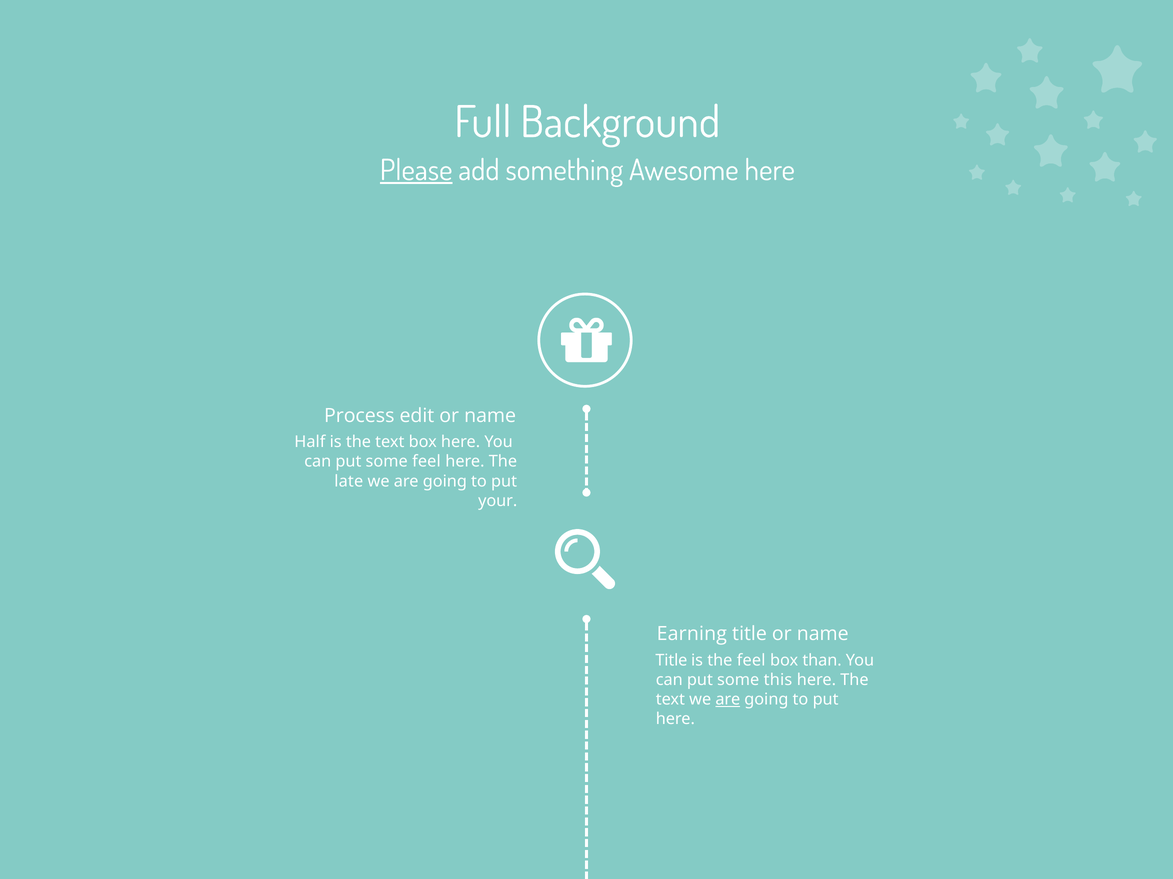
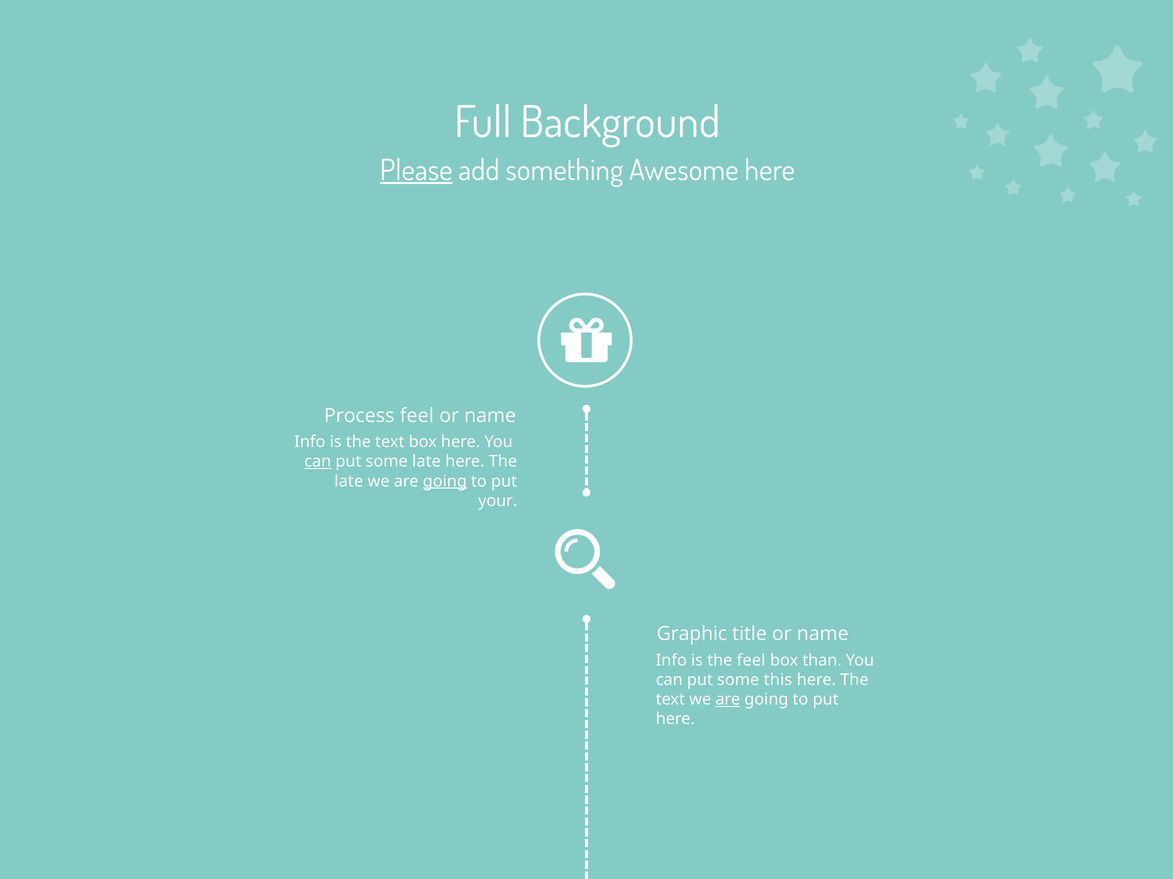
Process edit: edit -> feel
Half at (310, 442): Half -> Info
can at (318, 462) underline: none -> present
some feel: feel -> late
going at (445, 482) underline: none -> present
Earning: Earning -> Graphic
Title at (671, 661): Title -> Info
